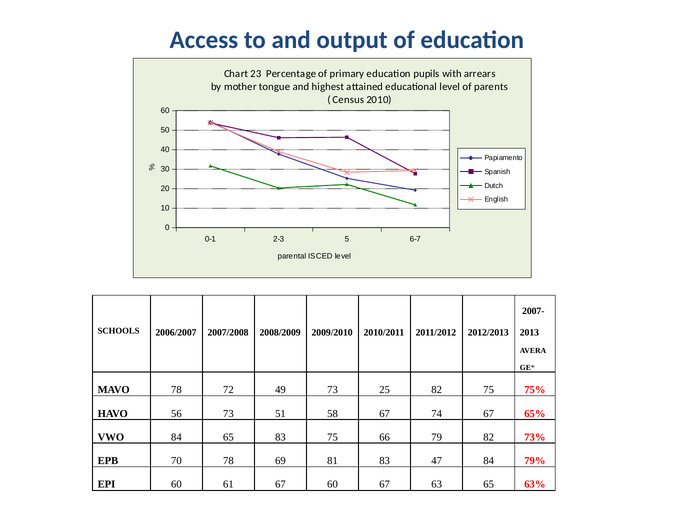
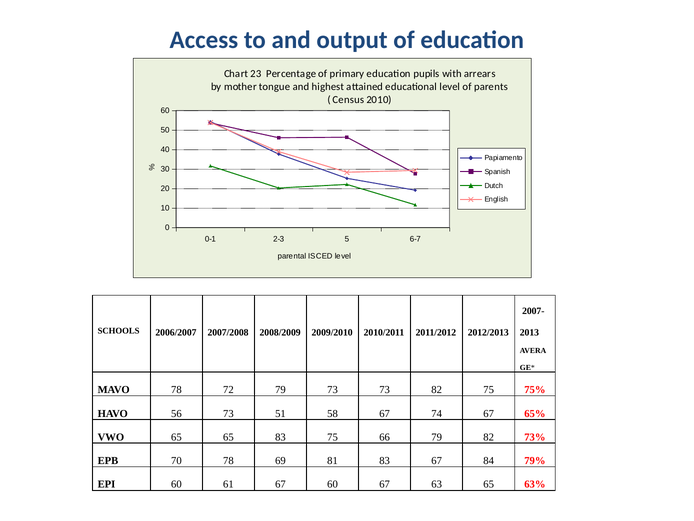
72 49: 49 -> 79
73 25: 25 -> 73
VWO 84: 84 -> 65
83 47: 47 -> 67
